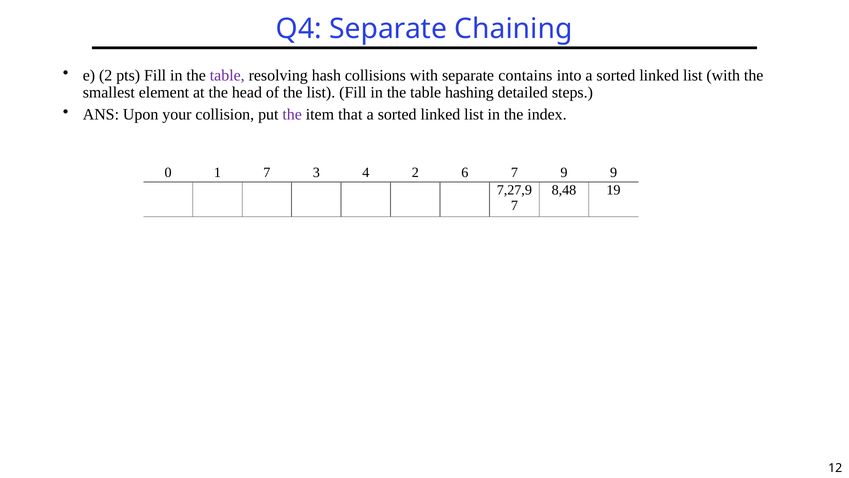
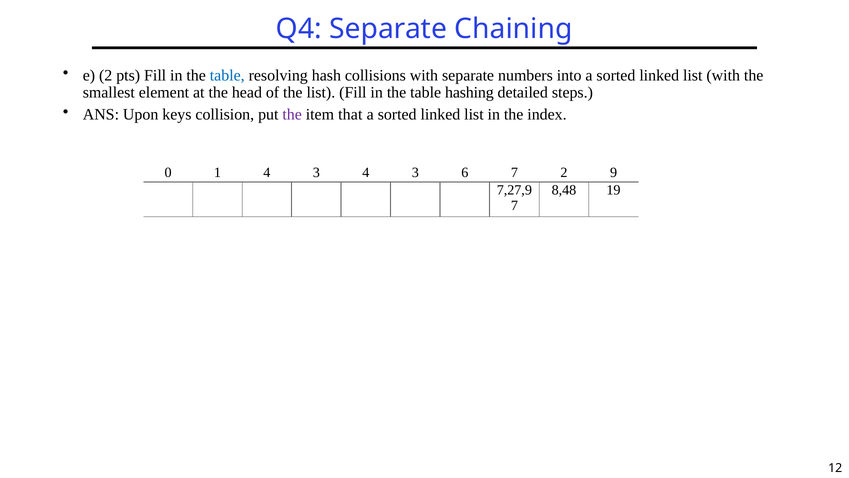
table at (227, 75) colour: purple -> blue
contains: contains -> numbers
your: your -> keys
1 7: 7 -> 4
3 4 2: 2 -> 3
7 9: 9 -> 2
